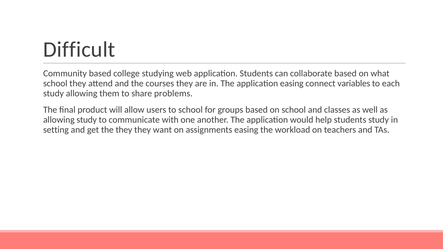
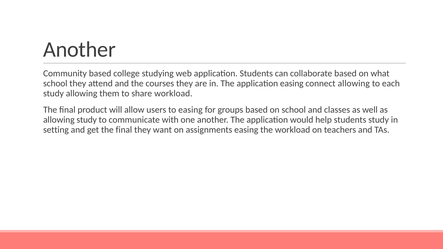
Difficult at (79, 50): Difficult -> Another
connect variables: variables -> allowing
share problems: problems -> workload
to school: school -> easing
get the they: they -> final
